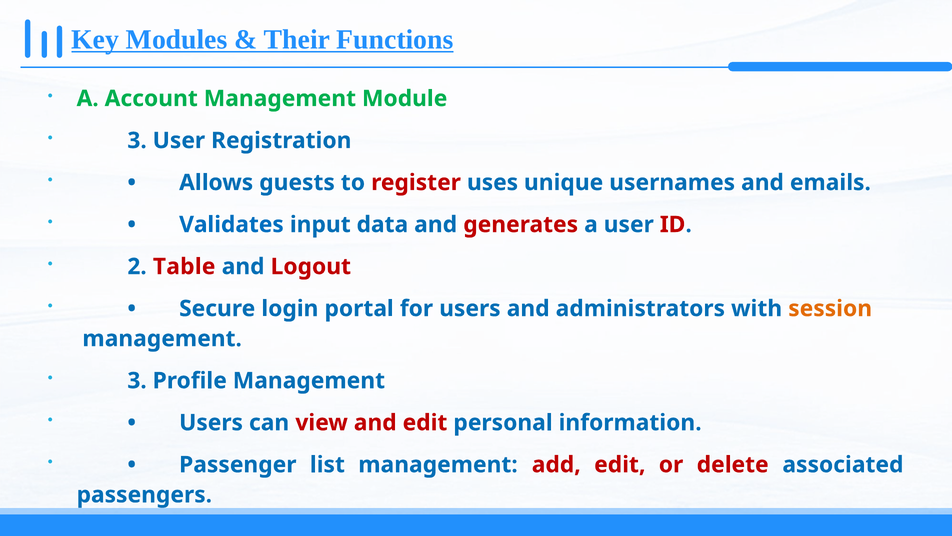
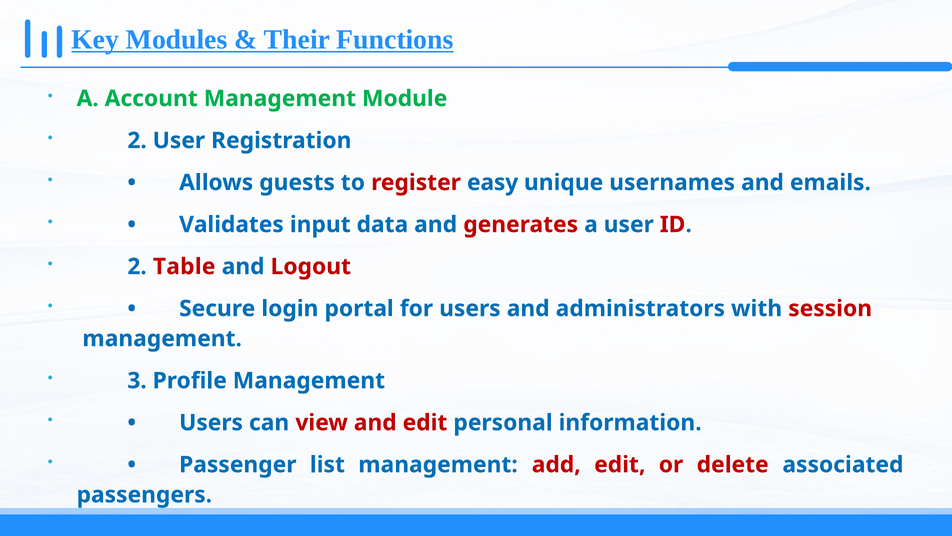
3 at (137, 140): 3 -> 2
uses: uses -> easy
session colour: orange -> red
